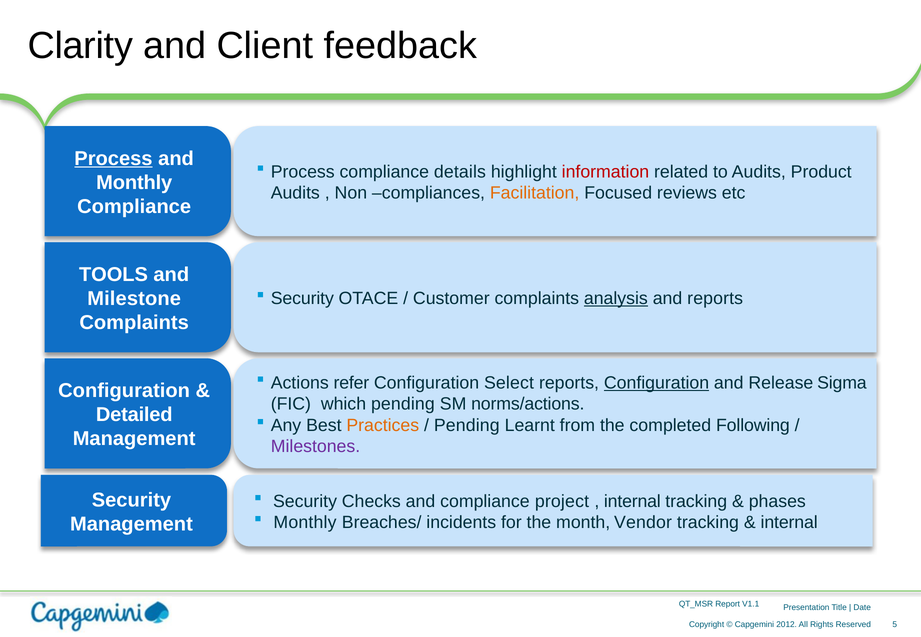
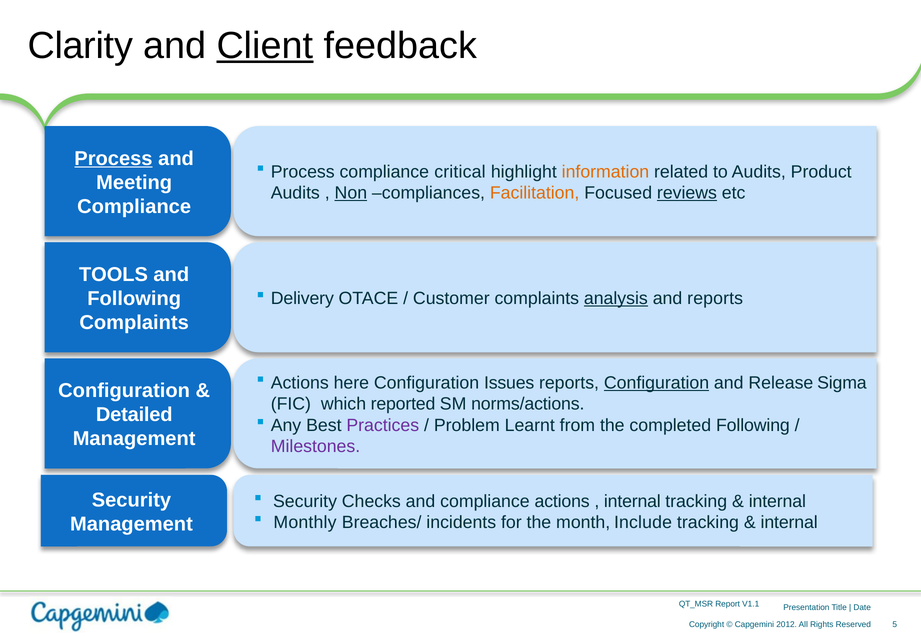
Client underline: none -> present
details: details -> critical
information colour: red -> orange
Monthly at (134, 183): Monthly -> Meeting
Non underline: none -> present
reviews underline: none -> present
Security at (302, 299): Security -> Delivery
Milestone at (134, 299): Milestone -> Following
refer: refer -> here
Select: Select -> Issues
which pending: pending -> reported
Practices colour: orange -> purple
Pending at (467, 426): Pending -> Problem
compliance project: project -> actions
phases at (777, 502): phases -> internal
Vendor: Vendor -> Include
